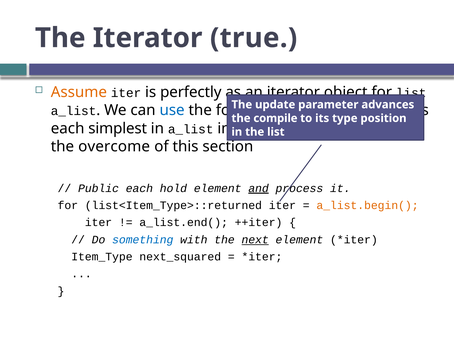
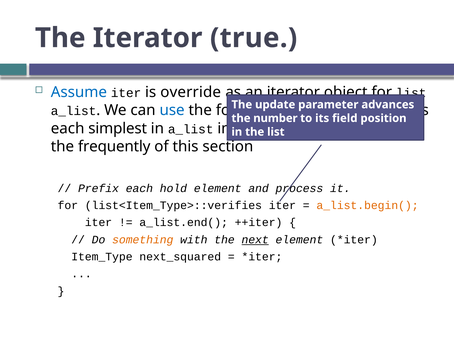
Assume colour: orange -> blue
perfectly: perfectly -> override
compile: compile -> number
type: type -> field
overcome: overcome -> frequently
Public: Public -> Prefix
and underline: present -> none
list<Item_Type>::returned: list<Item_Type>::returned -> list<Item_Type>::verifies
something colour: blue -> orange
